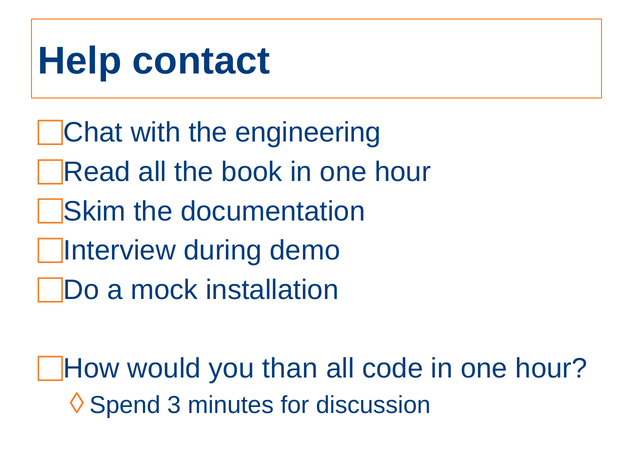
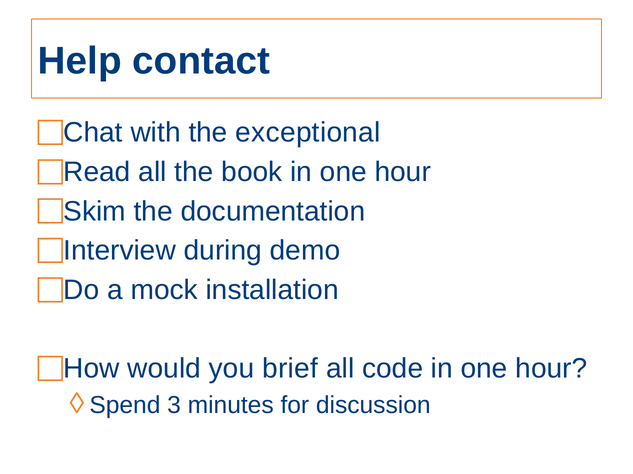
engineering: engineering -> exceptional
than: than -> brief
